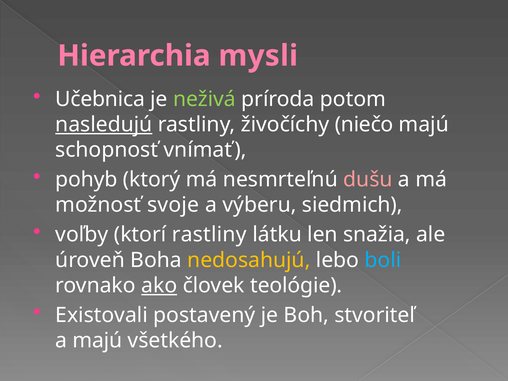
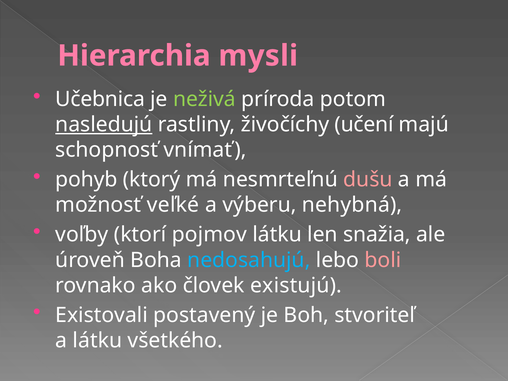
niečo: niečo -> učení
svoje: svoje -> veľké
siedmich: siedmich -> nehybná
ktorí rastliny: rastliny -> pojmov
nedosahujú colour: yellow -> light blue
boli colour: light blue -> pink
ako underline: present -> none
teológie: teológie -> existujú
a majú: majú -> látku
